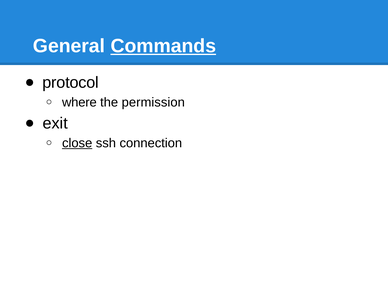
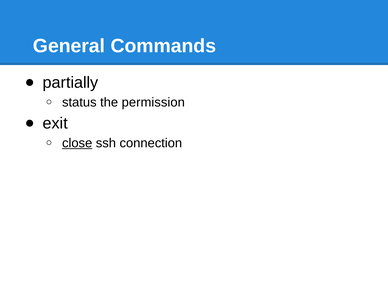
Commands underline: present -> none
protocol: protocol -> partially
where: where -> status
